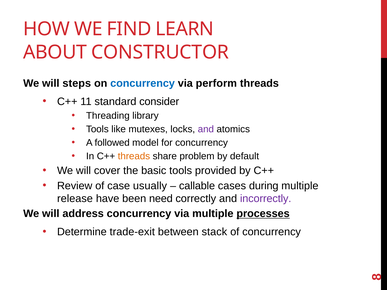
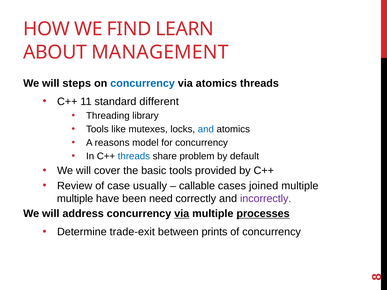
CONSTRUCTOR: CONSTRUCTOR -> MANAGEMENT
via perform: perform -> atomics
consider: consider -> different
and at (206, 129) colour: purple -> blue
followed: followed -> reasons
threads at (134, 156) colour: orange -> blue
during: during -> joined
release at (75, 199): release -> multiple
via at (182, 214) underline: none -> present
stack: stack -> prints
